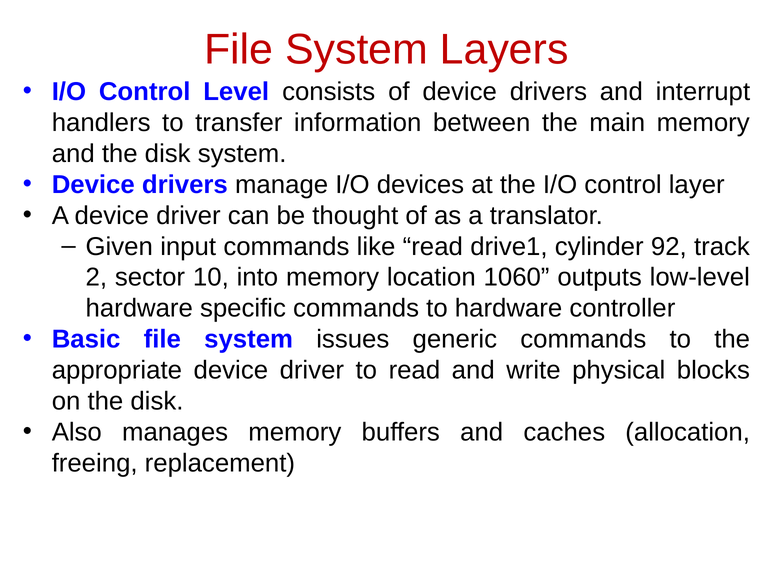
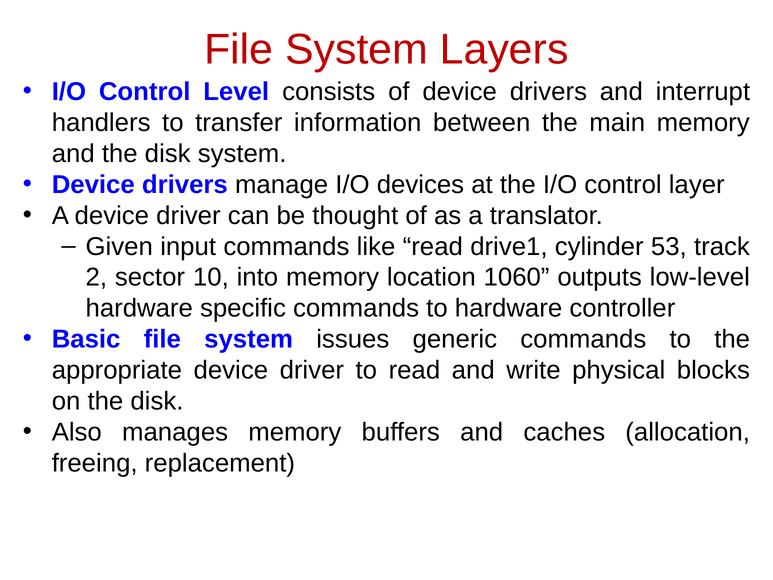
92: 92 -> 53
